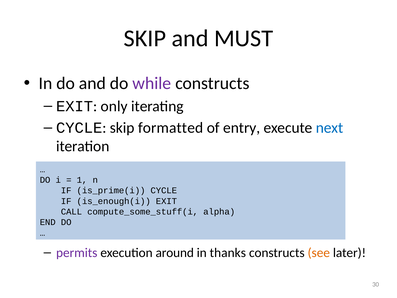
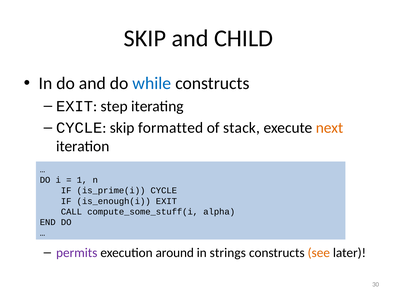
MUST: MUST -> CHILD
while colour: purple -> blue
only: only -> step
entry: entry -> stack
next colour: blue -> orange
thanks: thanks -> strings
